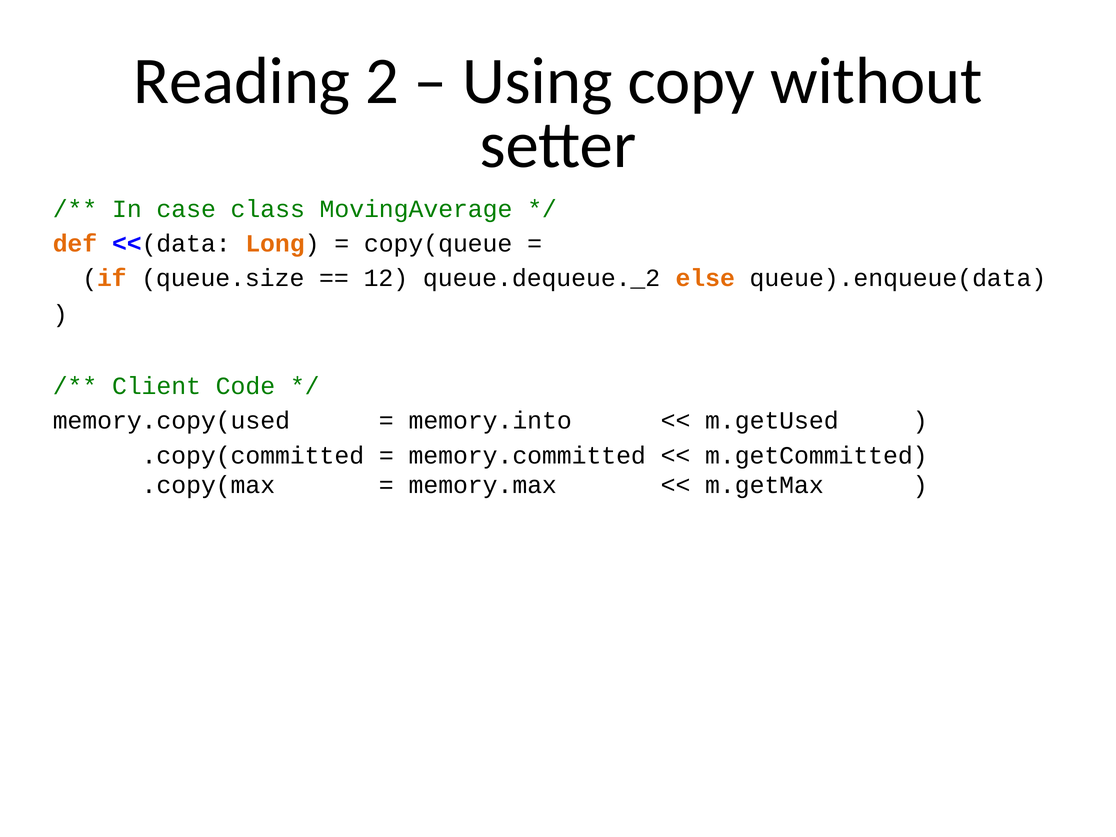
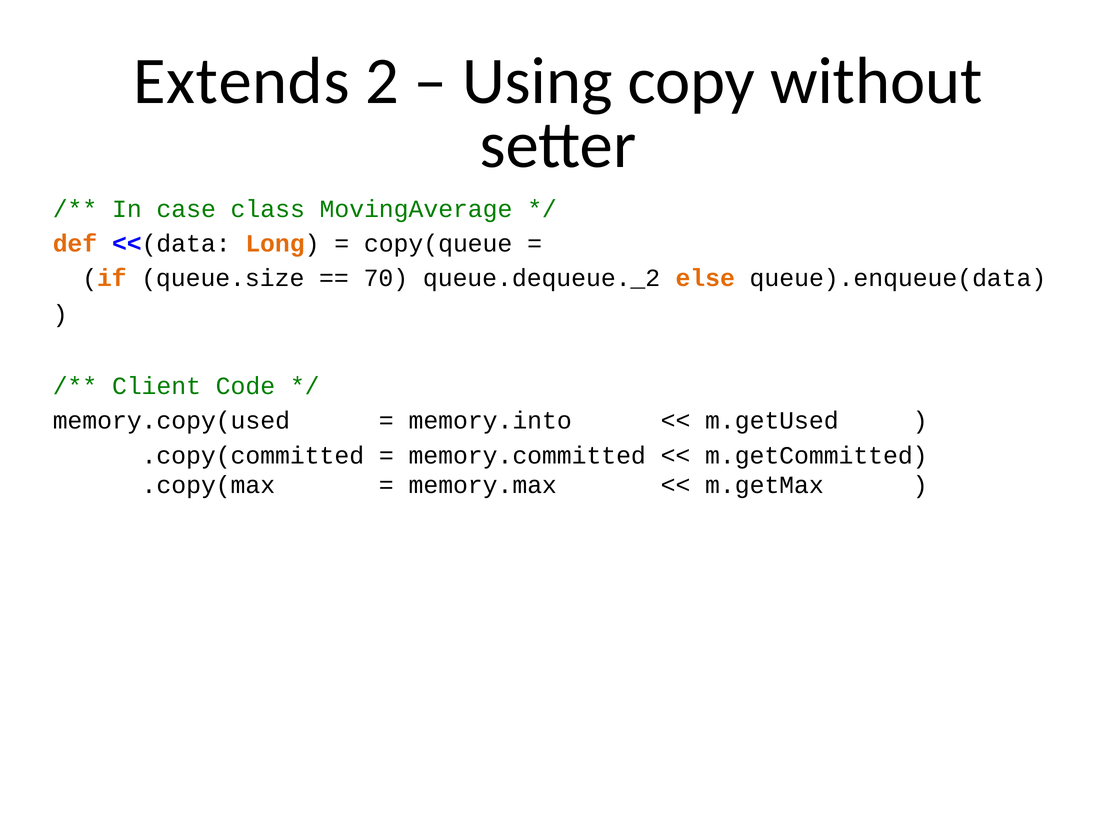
Reading: Reading -> Extends
12: 12 -> 70
